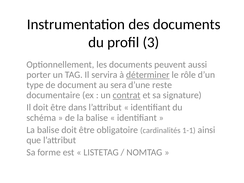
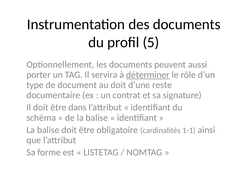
3: 3 -> 5
au sera: sera -> doit
contrat underline: present -> none
